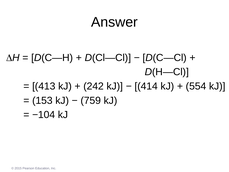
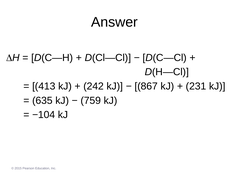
414: 414 -> 867
554: 554 -> 231
153: 153 -> 635
